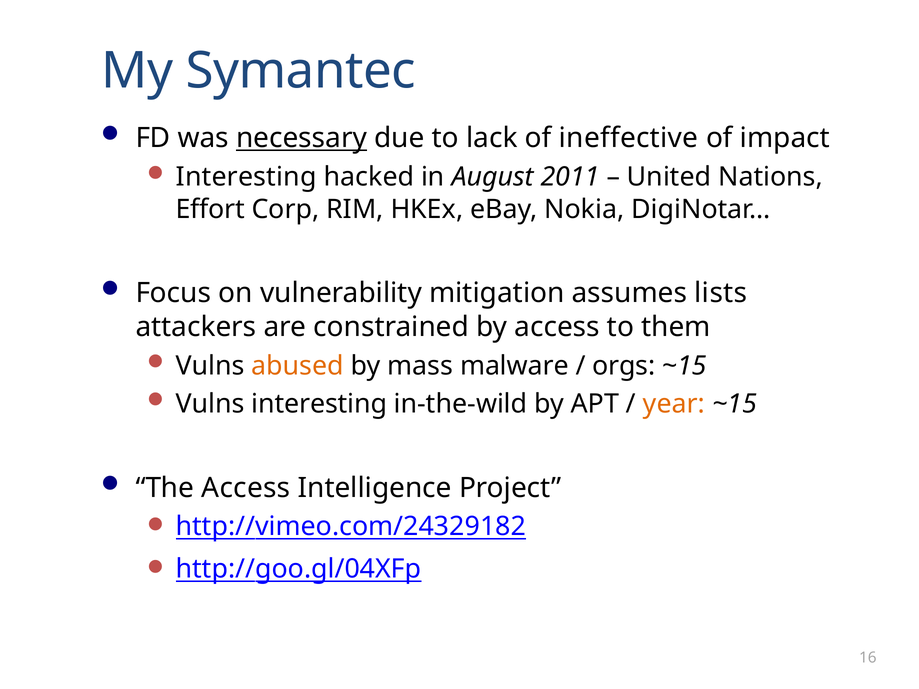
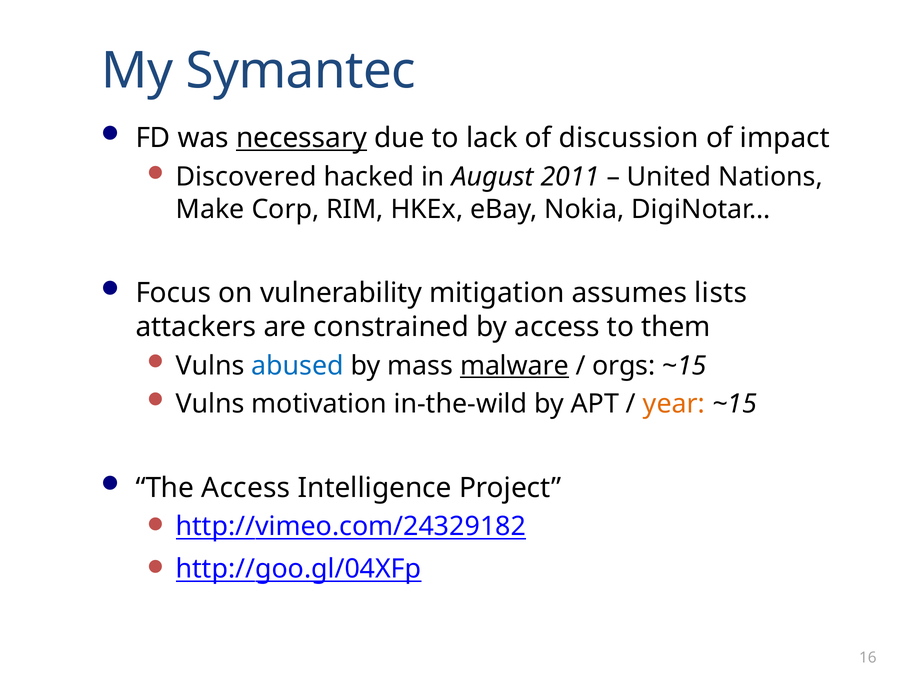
ineffective: ineffective -> discussion
Interesting at (246, 177): Interesting -> Discovered
Effort: Effort -> Make
abused colour: orange -> blue
malware underline: none -> present
Vulns interesting: interesting -> motivation
